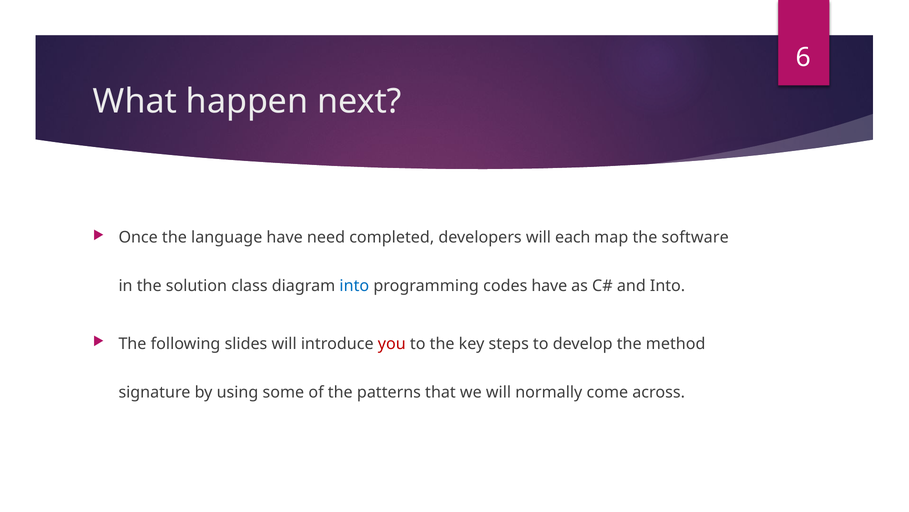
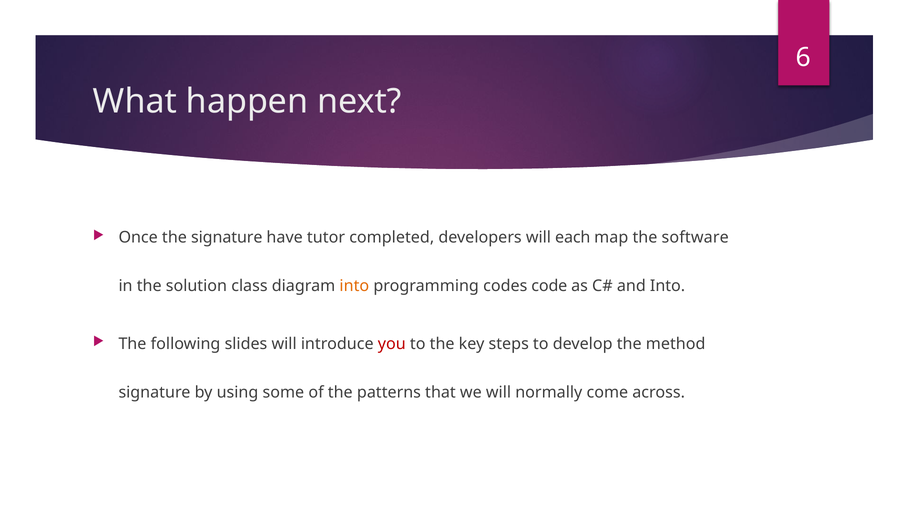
the language: language -> signature
need: need -> tutor
into at (354, 286) colour: blue -> orange
codes have: have -> code
